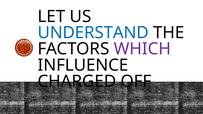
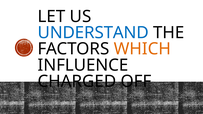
WHICH colour: purple -> orange
